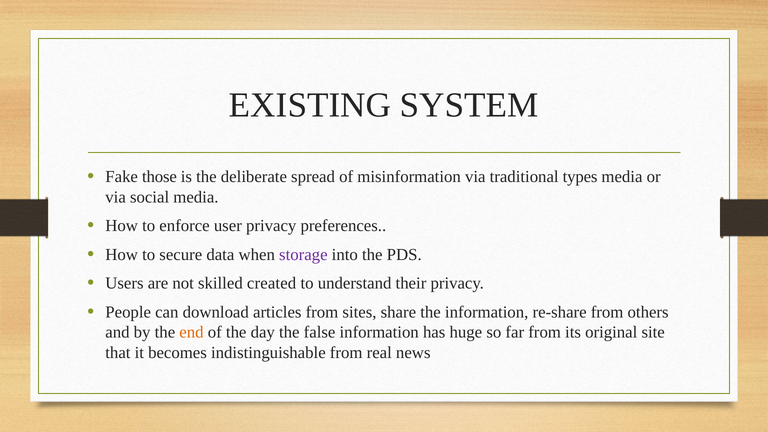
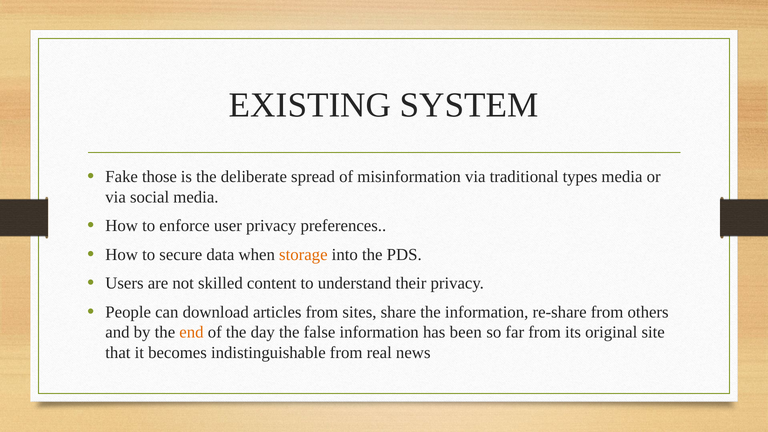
storage colour: purple -> orange
created: created -> content
huge: huge -> been
